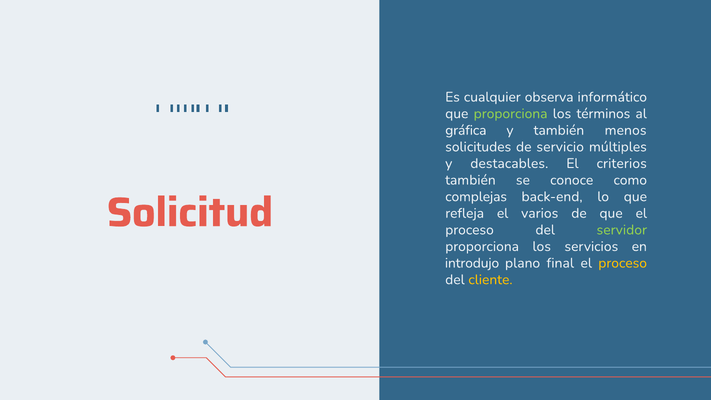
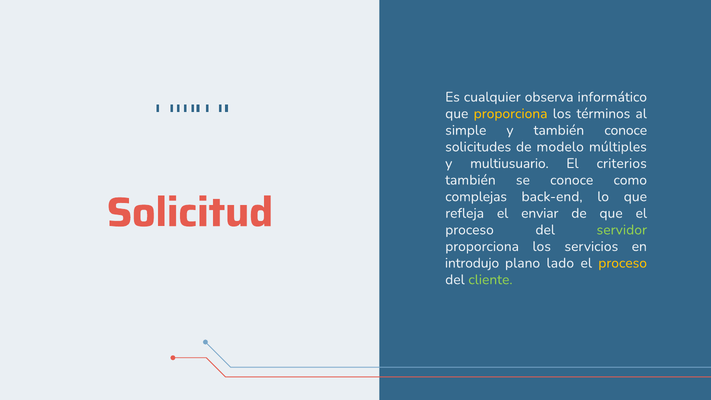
proporciona at (511, 114) colour: light green -> yellow
gráfica: gráfica -> simple
también menos: menos -> conoce
servicio: servicio -> modelo
destacables: destacables -> multiusuario
varios: varios -> enviar
final: final -> lado
cliente colour: yellow -> light green
